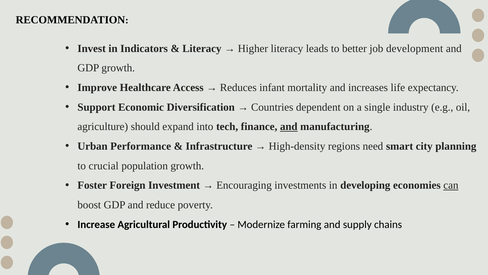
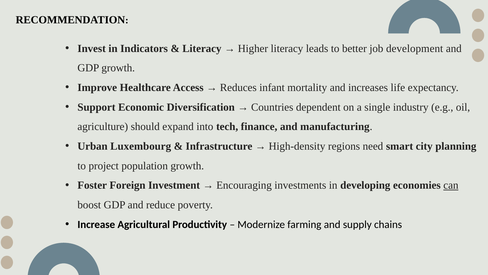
and at (289, 126) underline: present -> none
Performance: Performance -> Luxembourg
crucial: crucial -> project
